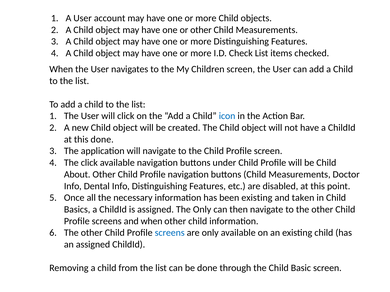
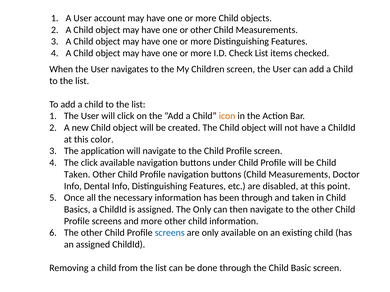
icon colour: blue -> orange
this done: done -> color
About at (77, 175): About -> Taken
been existing: existing -> through
and when: when -> more
